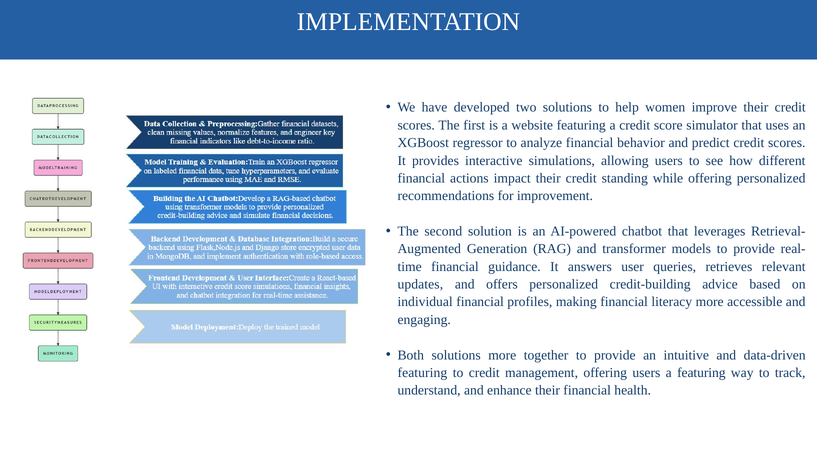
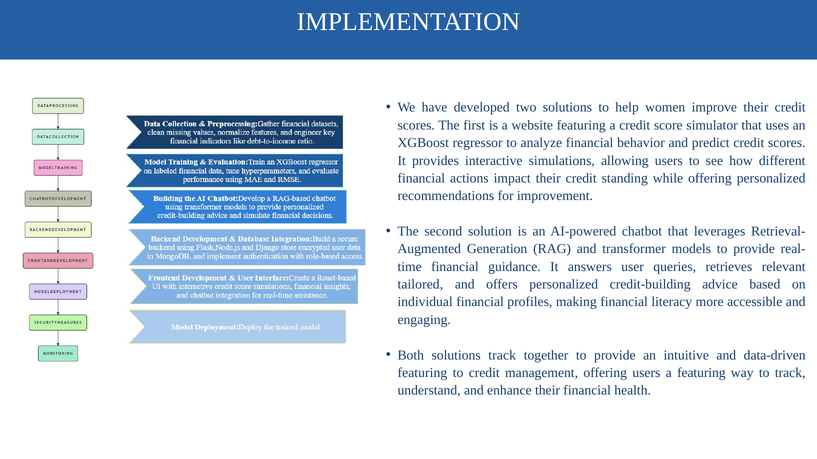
updates: updates -> tailored
solutions more: more -> track
